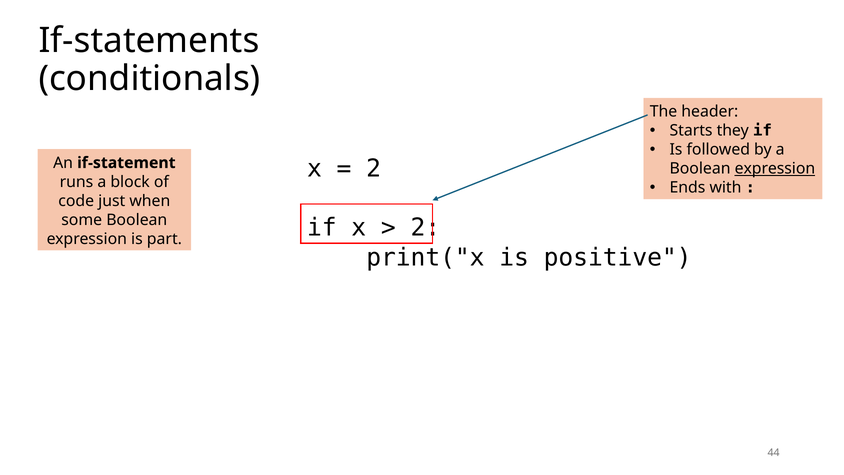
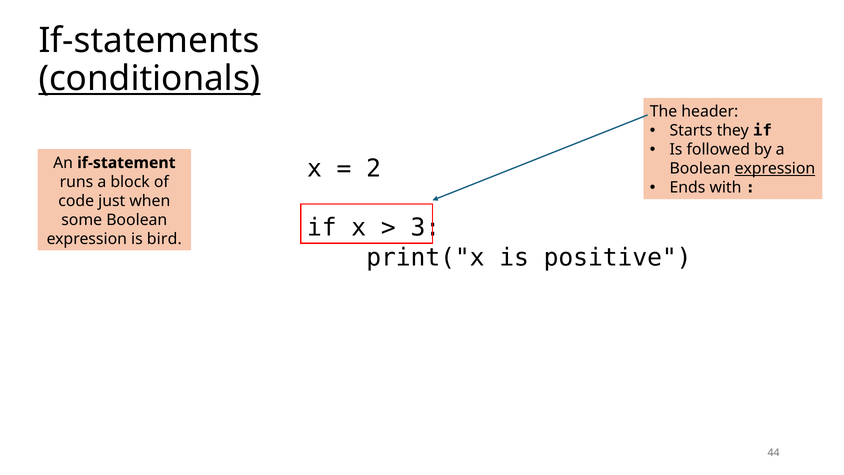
conditionals underline: none -> present
2 at (425, 228): 2 -> 3
part: part -> bird
